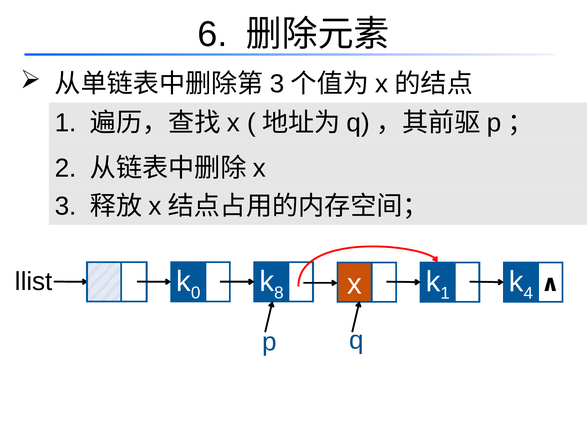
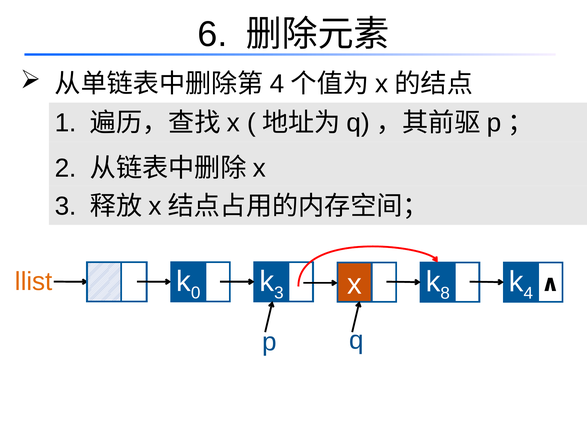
3 at (277, 84): 3 -> 4
llist colour: black -> orange
8 at (279, 293): 8 -> 3
1 at (445, 293): 1 -> 8
